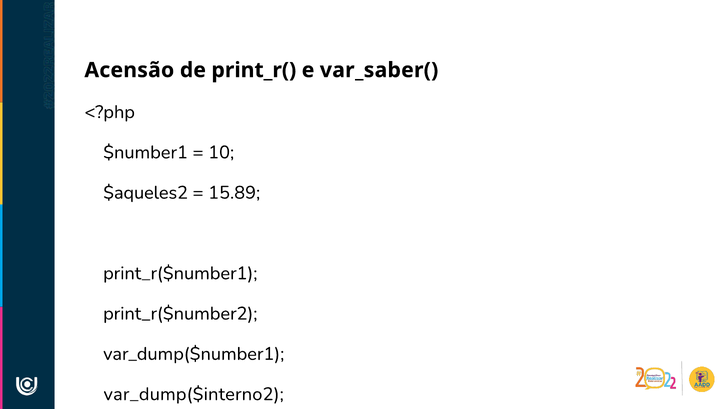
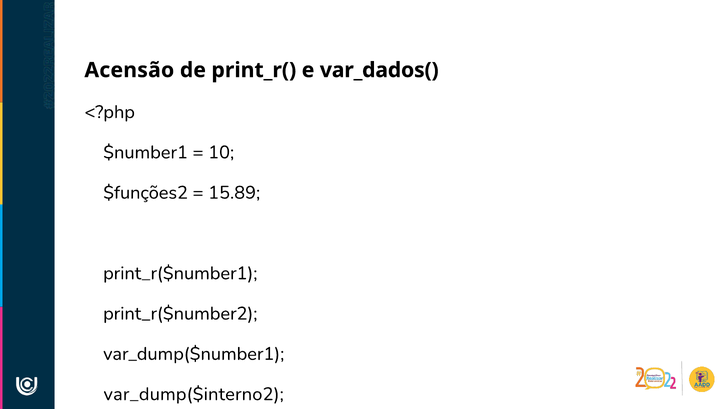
var_saber(: var_saber( -> var_dados(
$aqueles2: $aqueles2 -> $funções2
